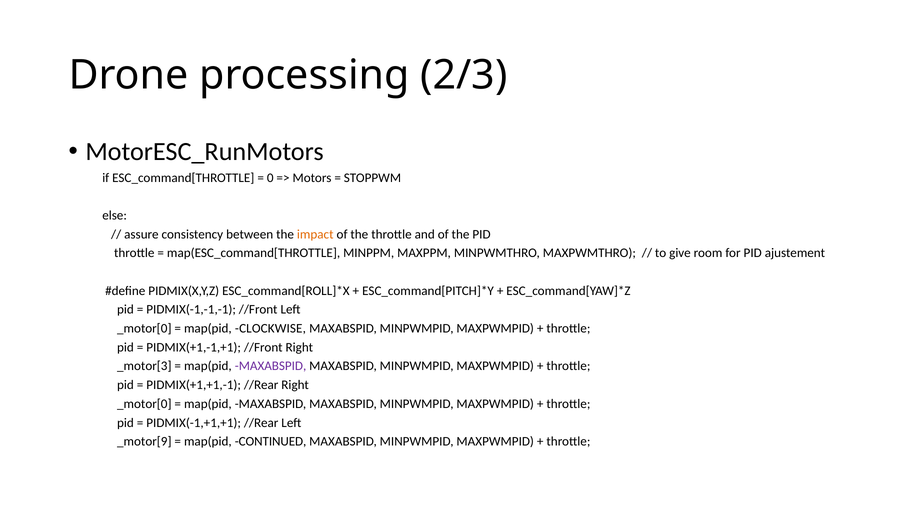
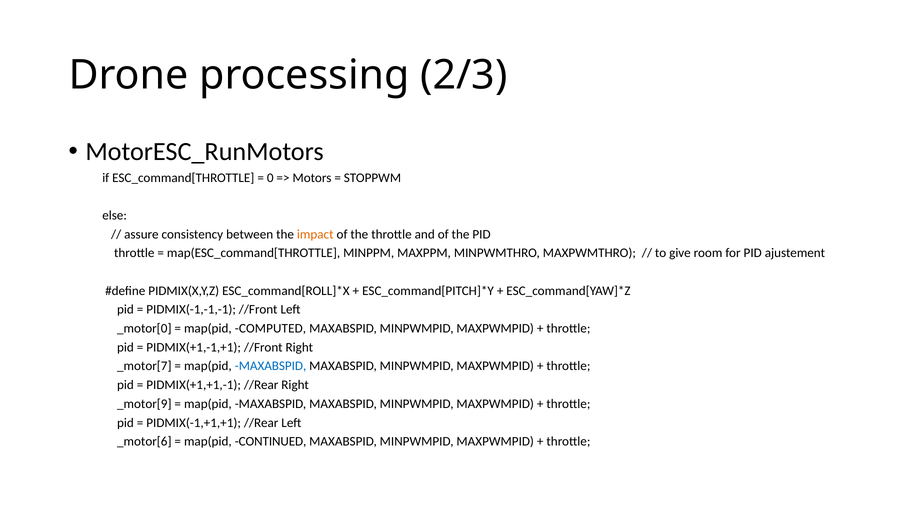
CLOCKWISE: CLOCKWISE -> COMPUTED
_motor[3: _motor[3 -> _motor[7
MAXABSPID at (271, 367) colour: purple -> blue
_motor[0 at (144, 404): _motor[0 -> _motor[9
_motor[9: _motor[9 -> _motor[6
